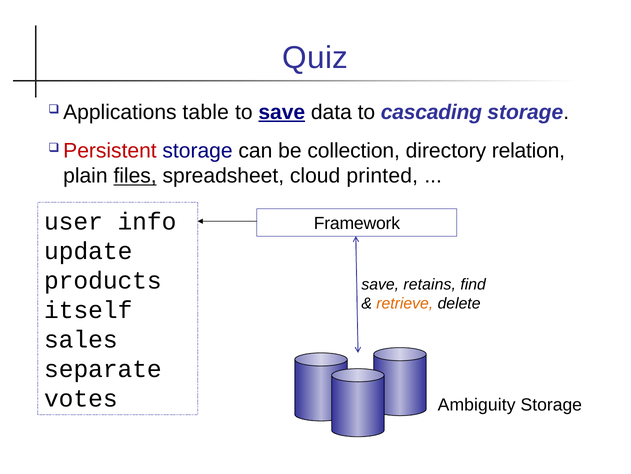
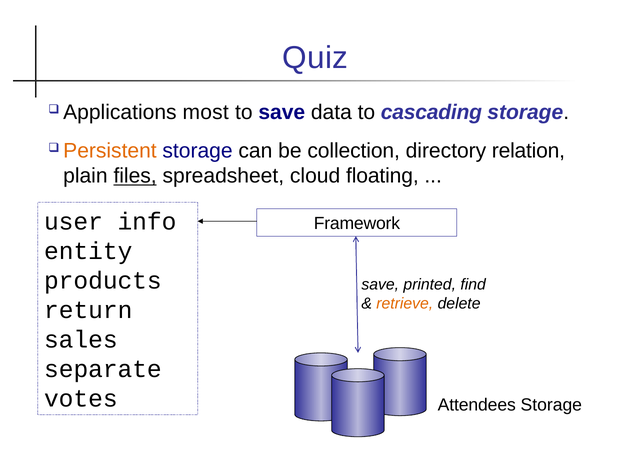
table: table -> most
save at (282, 112) underline: present -> none
Persistent colour: red -> orange
printed: printed -> floating
update: update -> entity
retains: retains -> printed
itself: itself -> return
Ambiguity: Ambiguity -> Attendees
